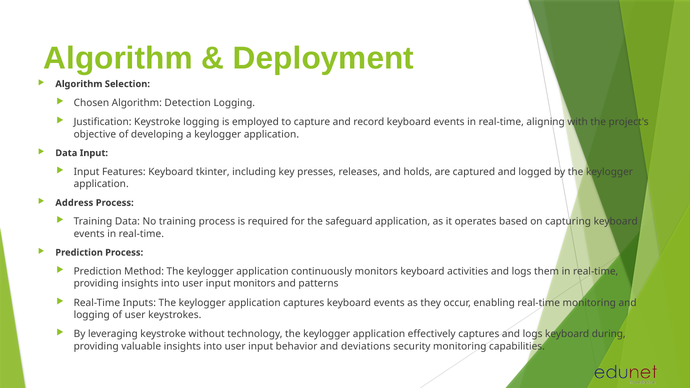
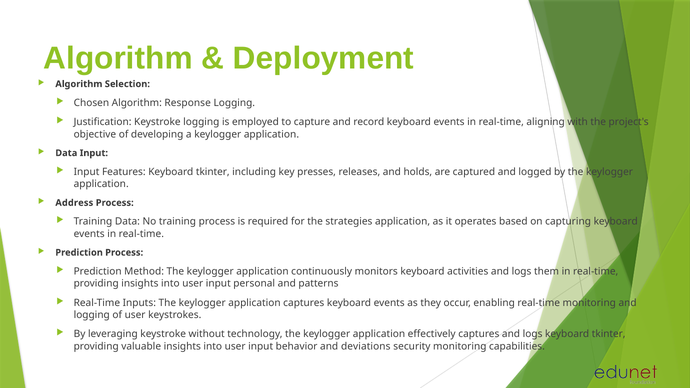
Detection: Detection -> Response
safeguard: safeguard -> strategies
input monitors: monitors -> personal
logs keyboard during: during -> tkinter
